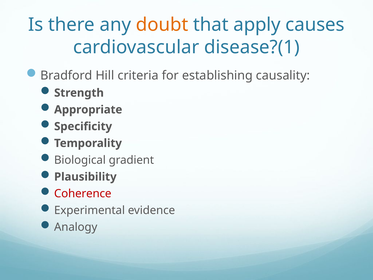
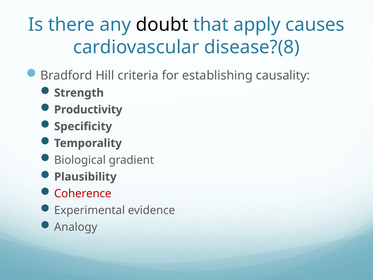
doubt colour: orange -> black
disease?(1: disease?(1 -> disease?(8
Appropriate: Appropriate -> Productivity
